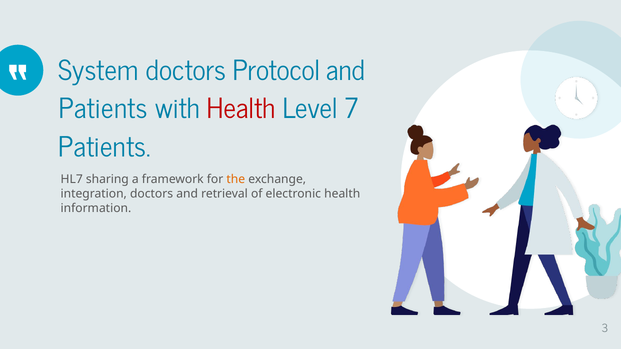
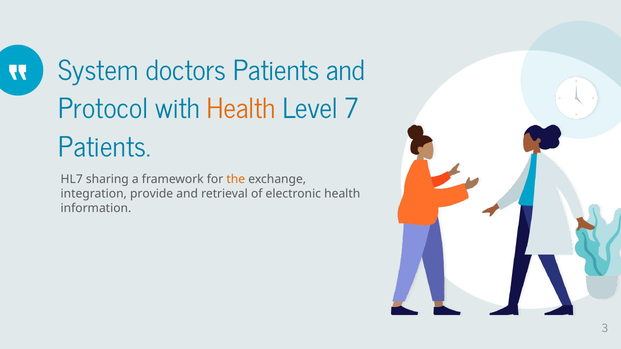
doctors Protocol: Protocol -> Patients
Patients at (103, 109): Patients -> Protocol
Health at (241, 109) colour: red -> orange
integration doctors: doctors -> provide
